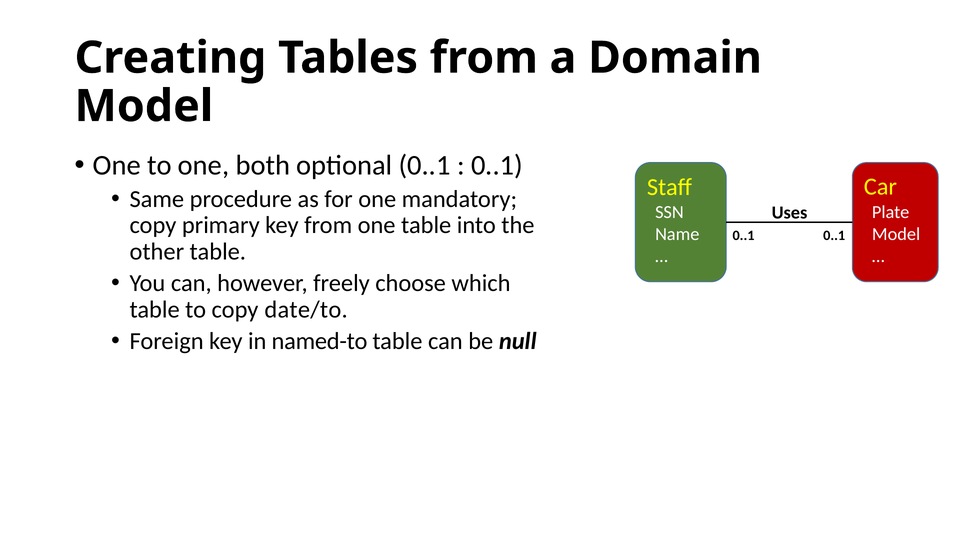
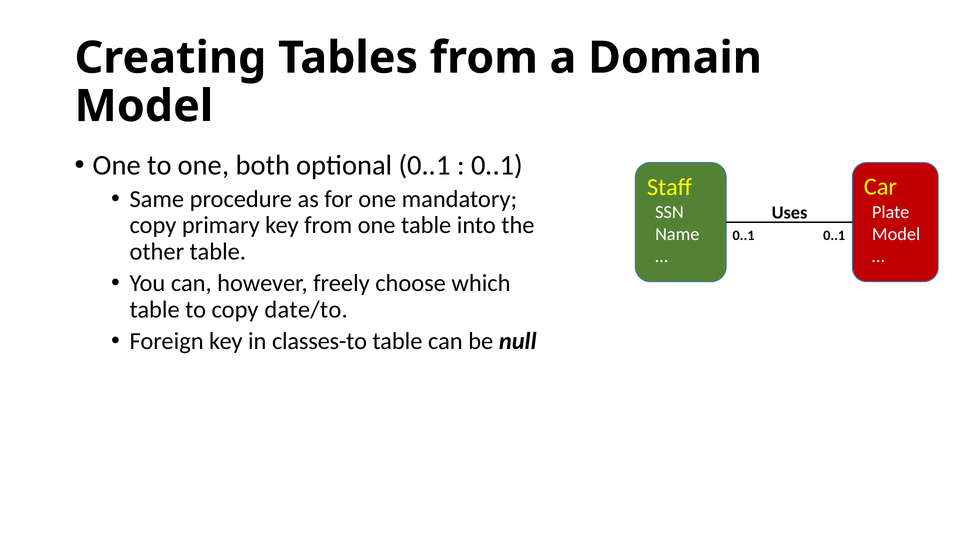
named-to: named-to -> classes-to
